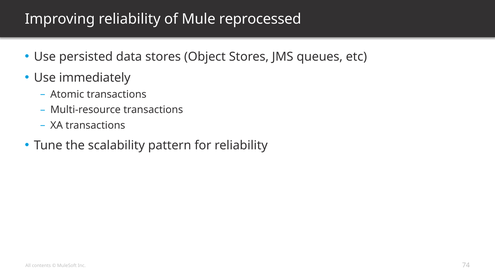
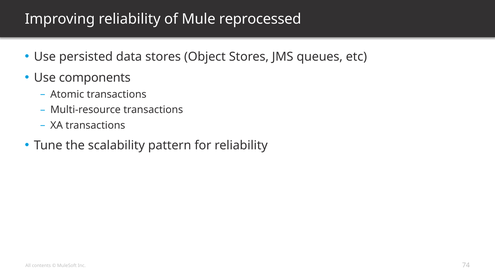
immediately: immediately -> components
